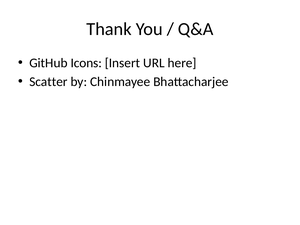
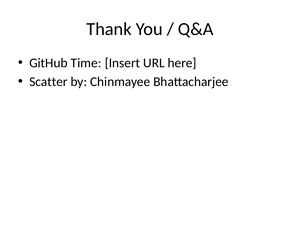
Icons: Icons -> Time
